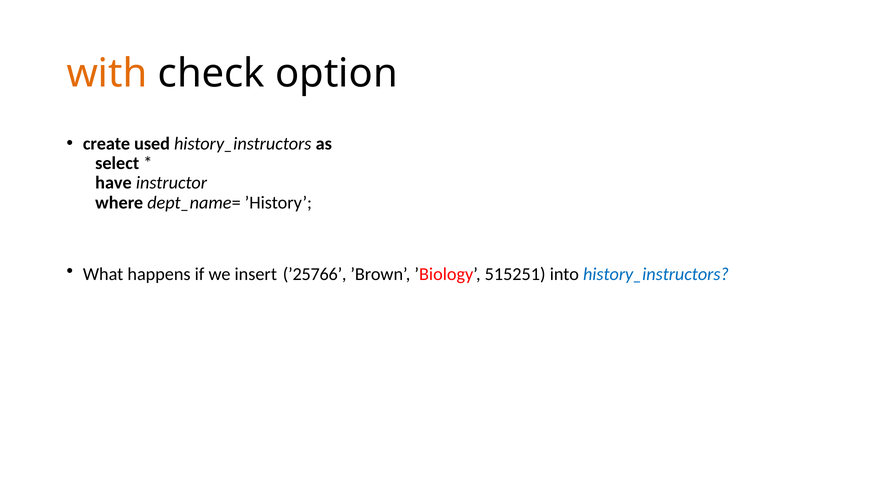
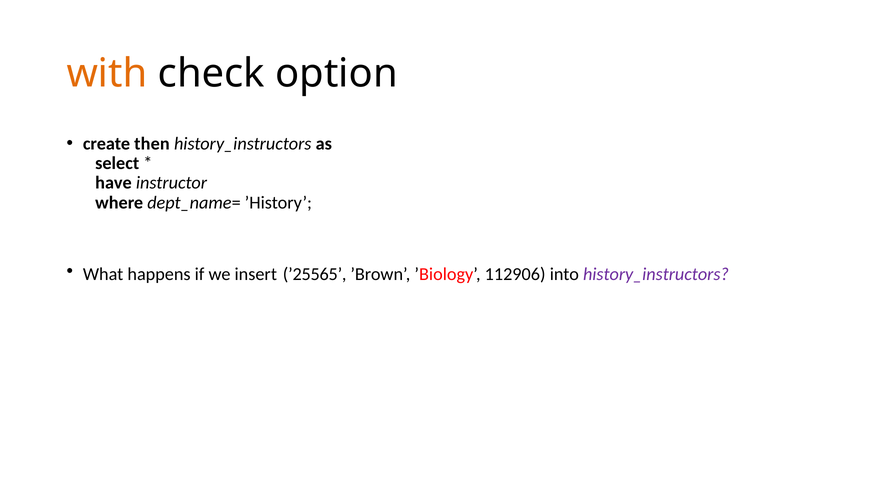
used: used -> then
’25766: ’25766 -> ’25565
515251: 515251 -> 112906
history_instructors at (656, 274) colour: blue -> purple
